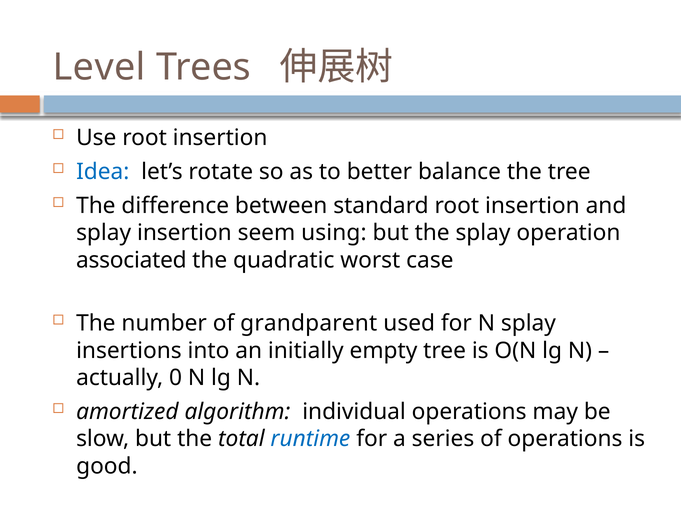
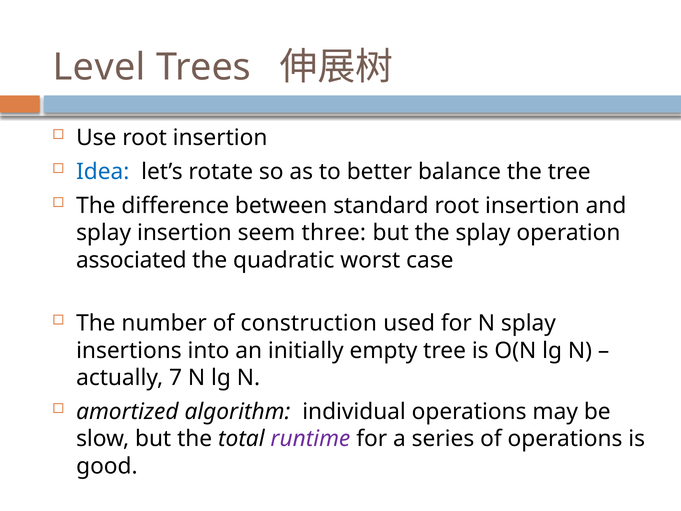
using: using -> three
grandparent: grandparent -> construction
0: 0 -> 7
runtime colour: blue -> purple
